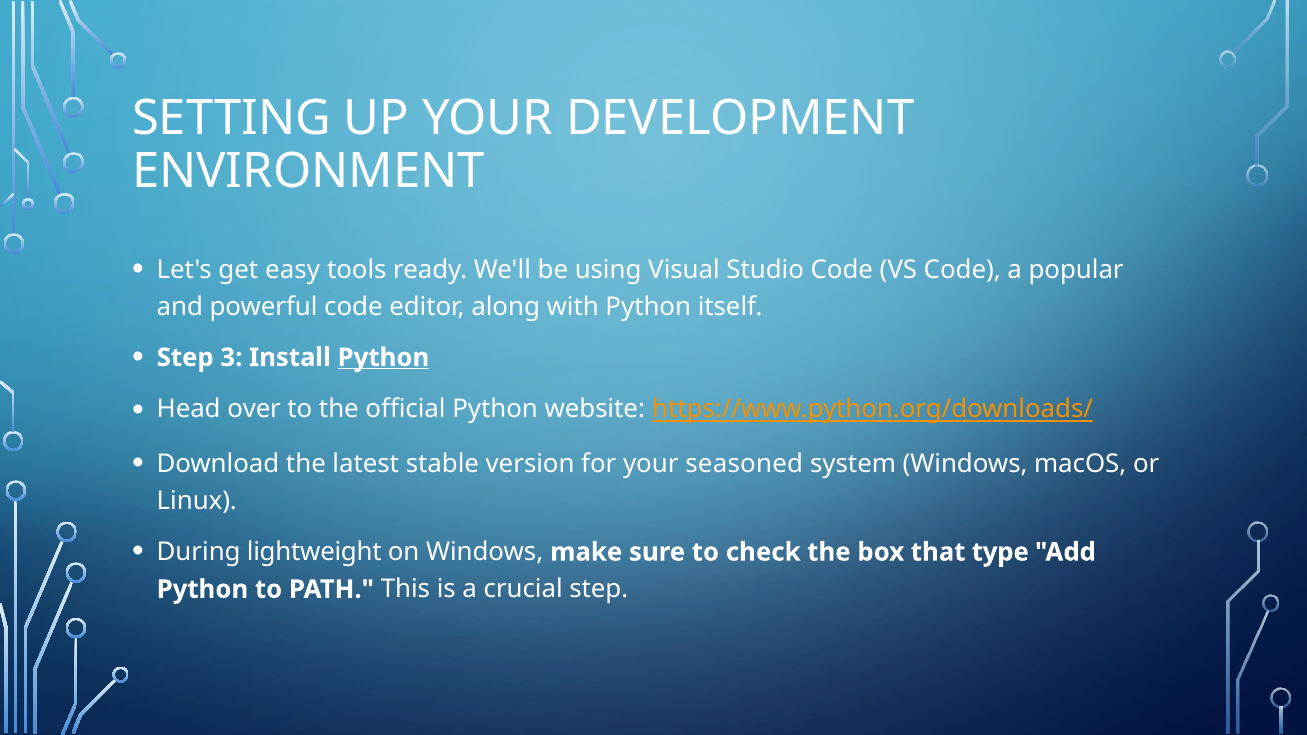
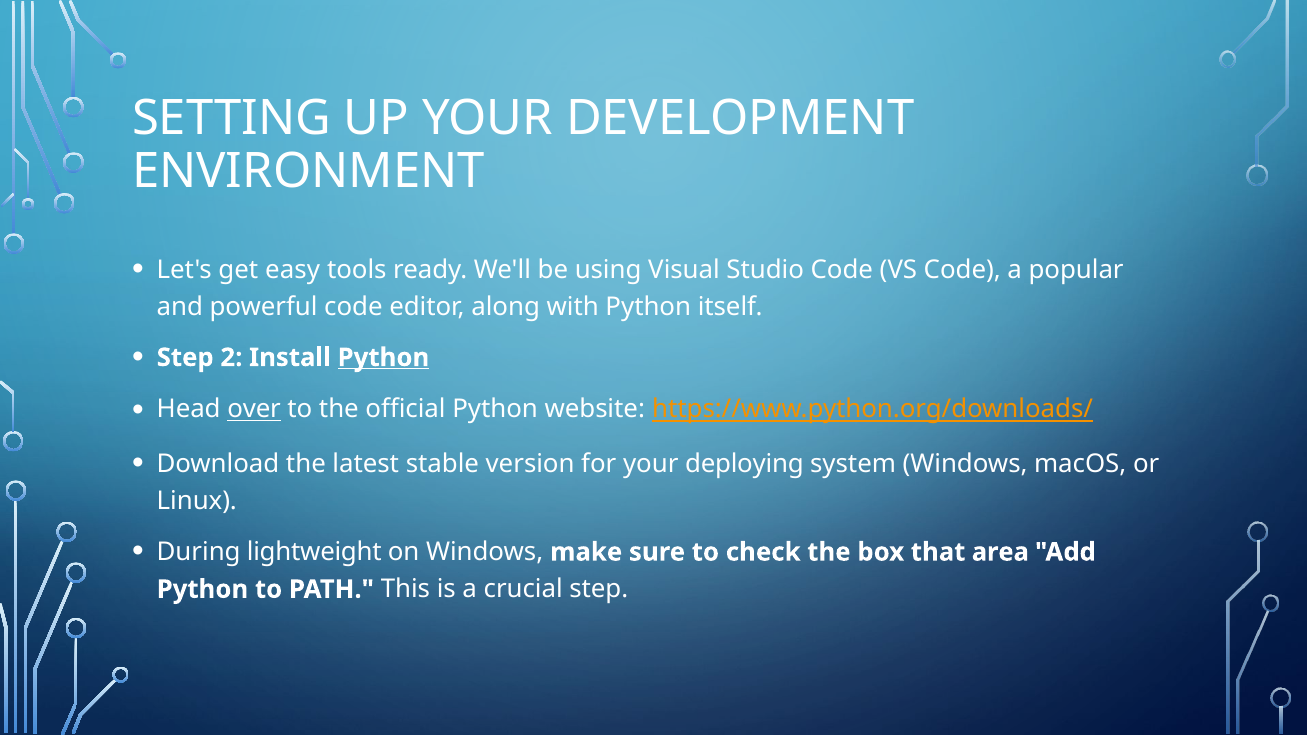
3: 3 -> 2
over underline: none -> present
seasoned: seasoned -> deploying
type: type -> area
